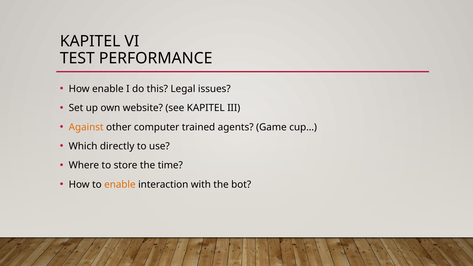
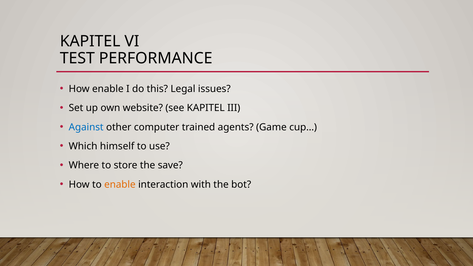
Against colour: orange -> blue
directly: directly -> himself
time: time -> save
